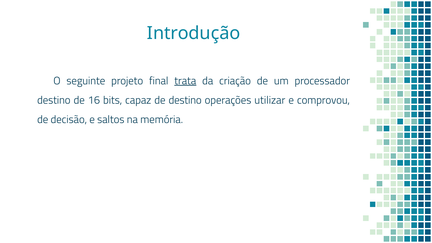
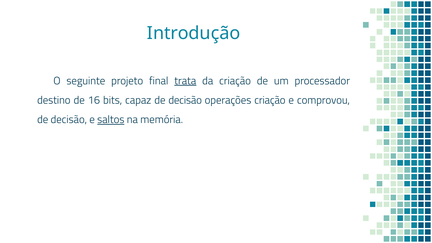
capaz de destino: destino -> decisão
operações utilizar: utilizar -> criação
saltos underline: none -> present
